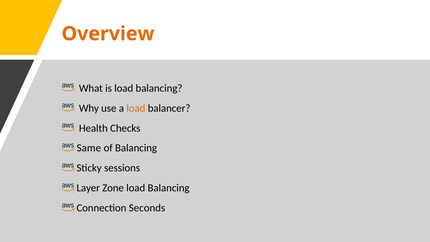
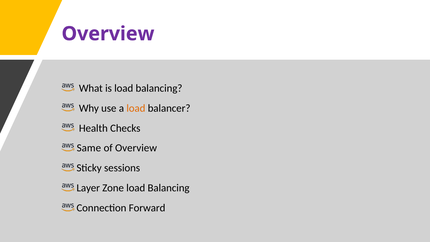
Overview at (108, 34) colour: orange -> purple
of Balancing: Balancing -> Overview
Seconds: Seconds -> Forward
